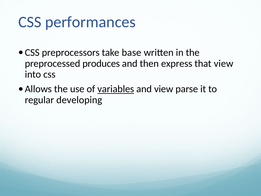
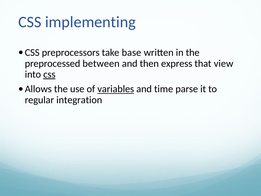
performances: performances -> implementing
produces: produces -> between
css at (49, 74) underline: none -> present
and view: view -> time
developing: developing -> integration
